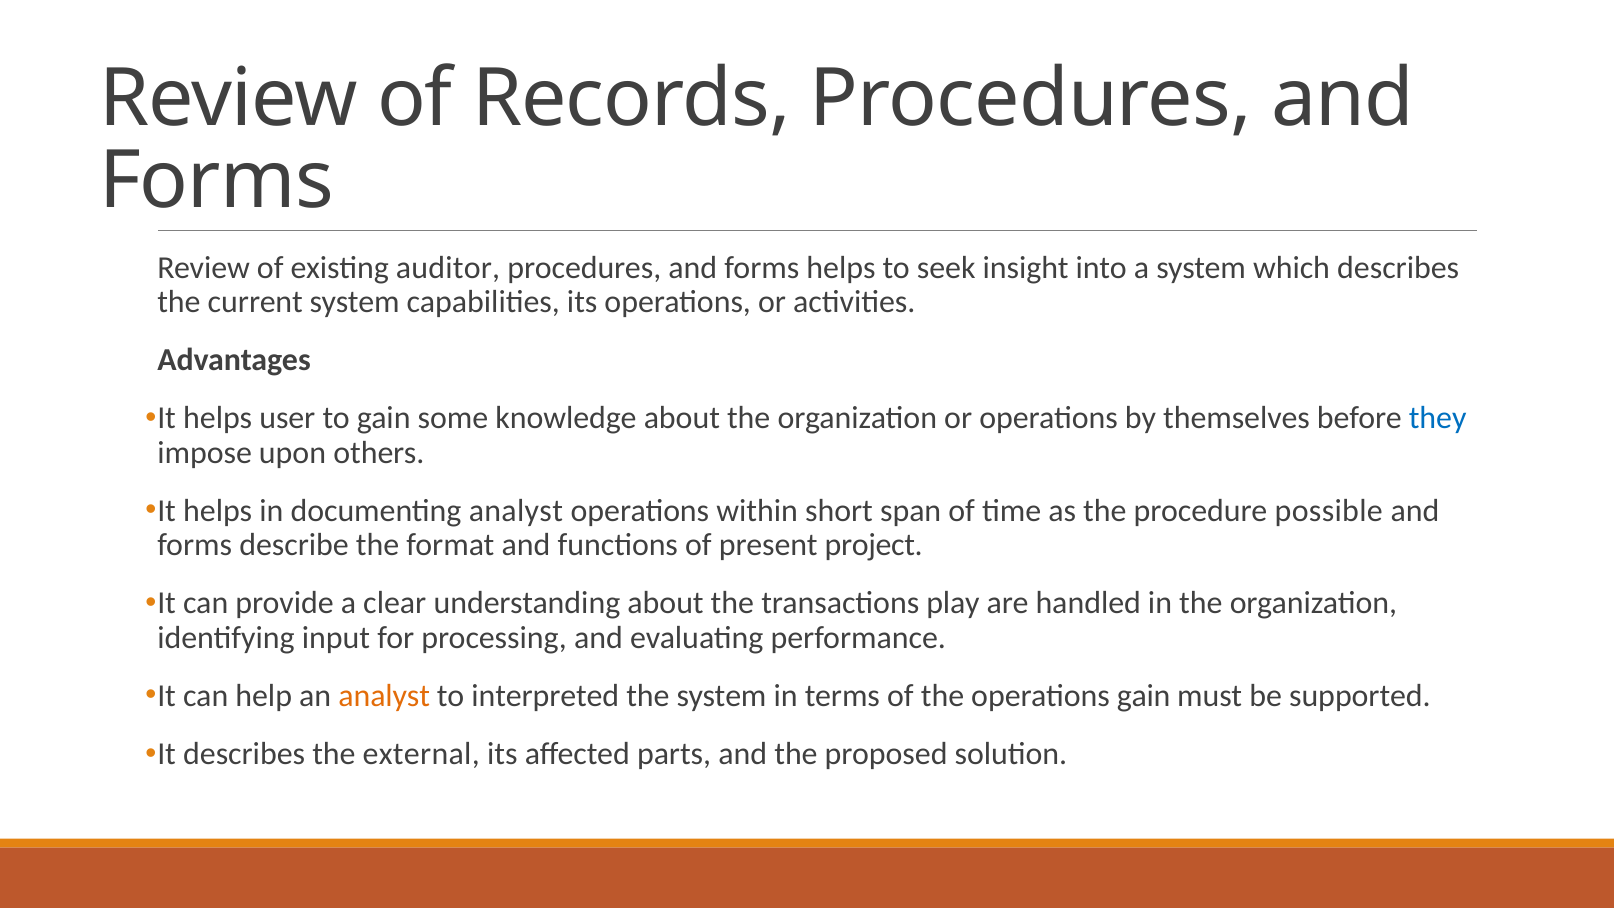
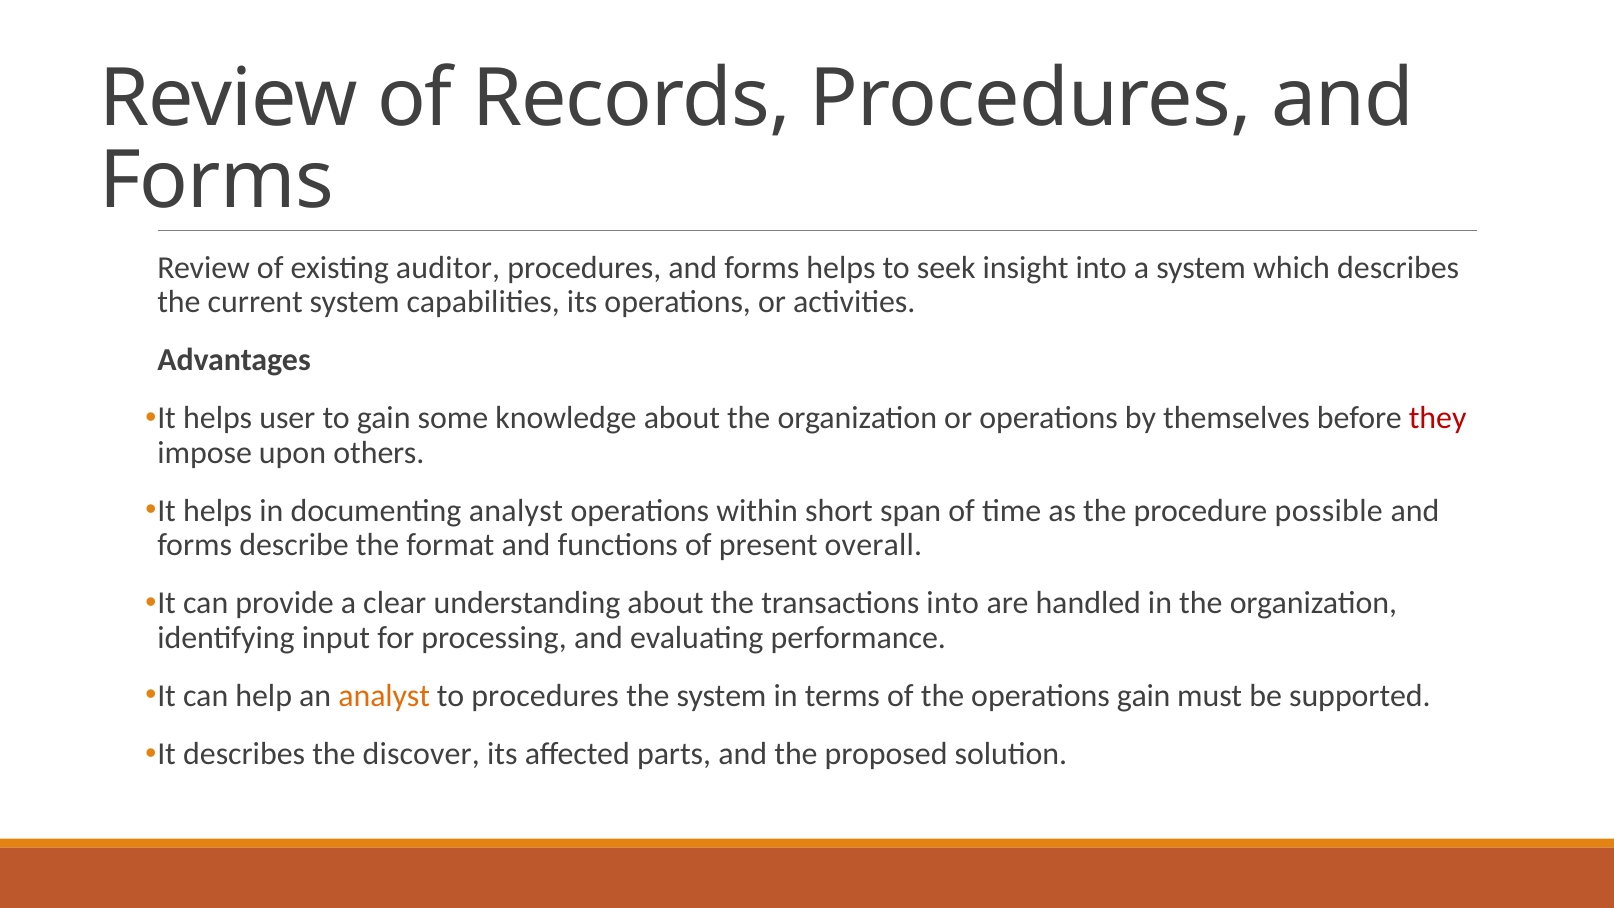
they colour: blue -> red
project: project -> overall
transactions play: play -> into
to interpreted: interpreted -> procedures
external: external -> discover
